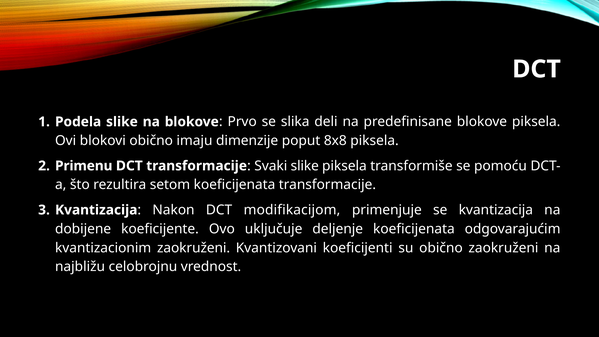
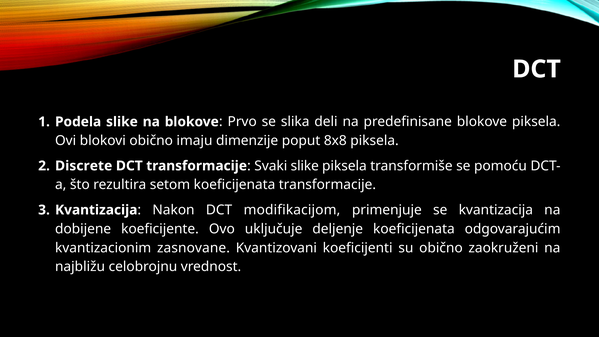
Primenu: Primenu -> Discrete
kvantizacionim zaokruženi: zaokruženi -> zasnovane
